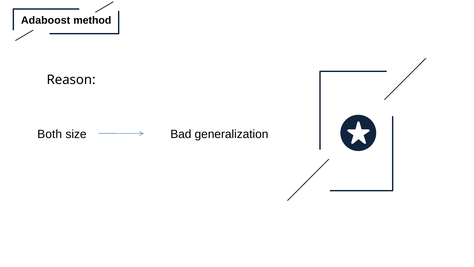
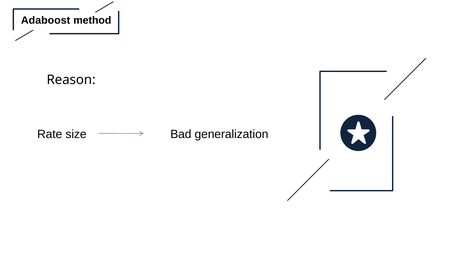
Both: Both -> Rate
